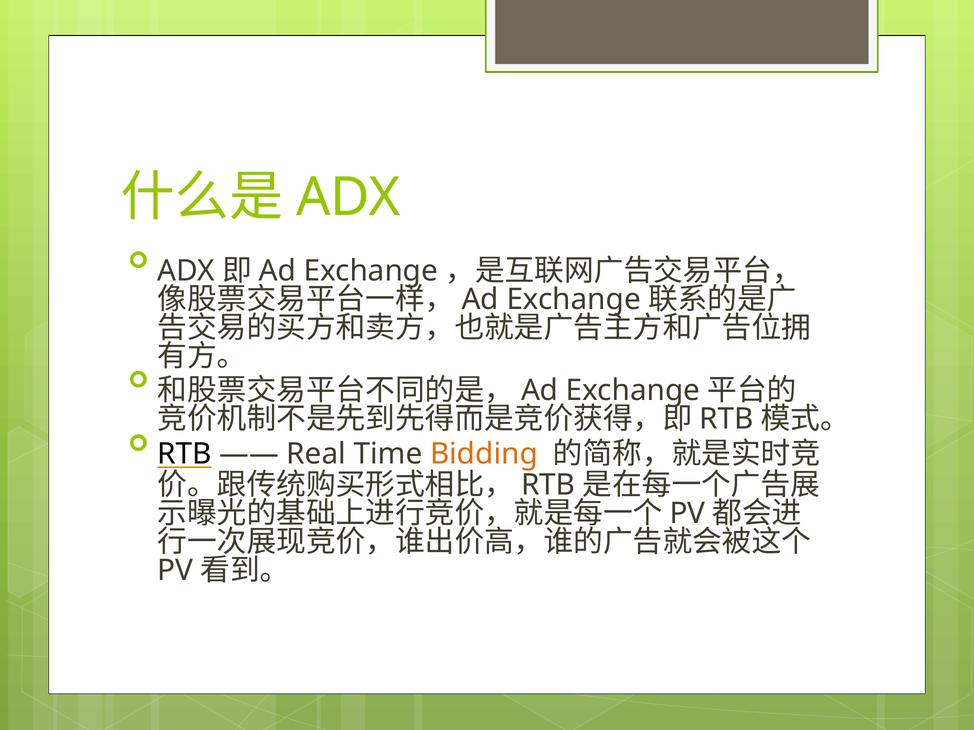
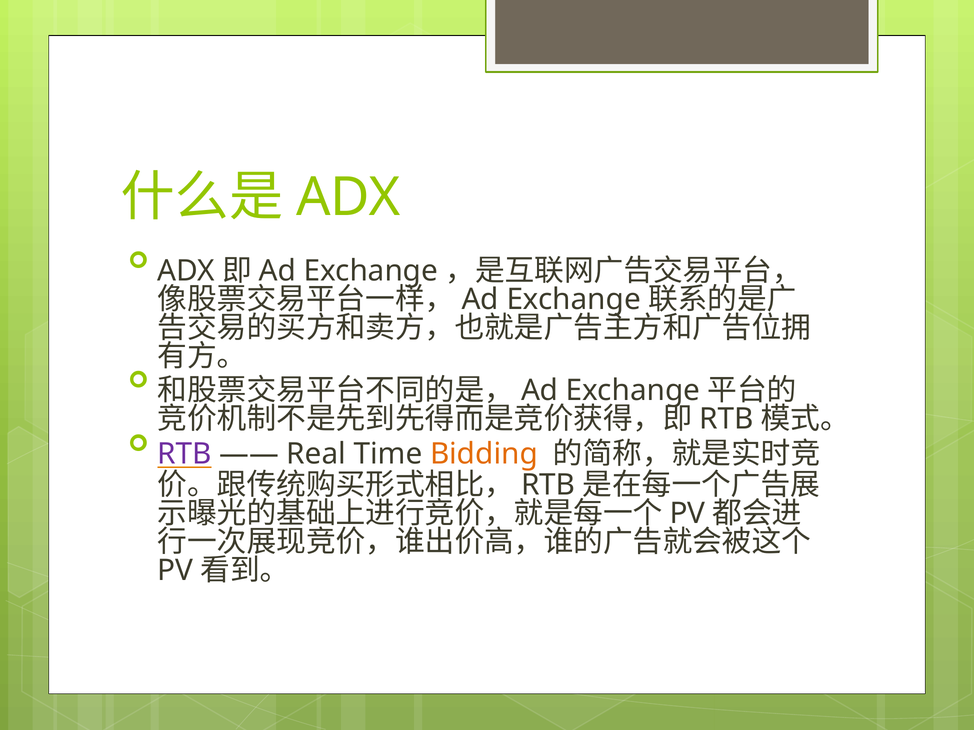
RTB at (185, 454) colour: black -> purple
